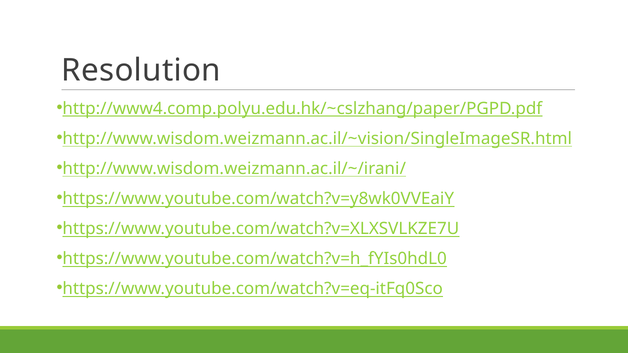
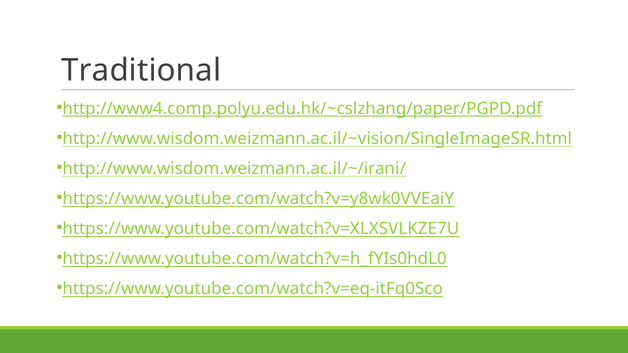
Resolution: Resolution -> Traditional
